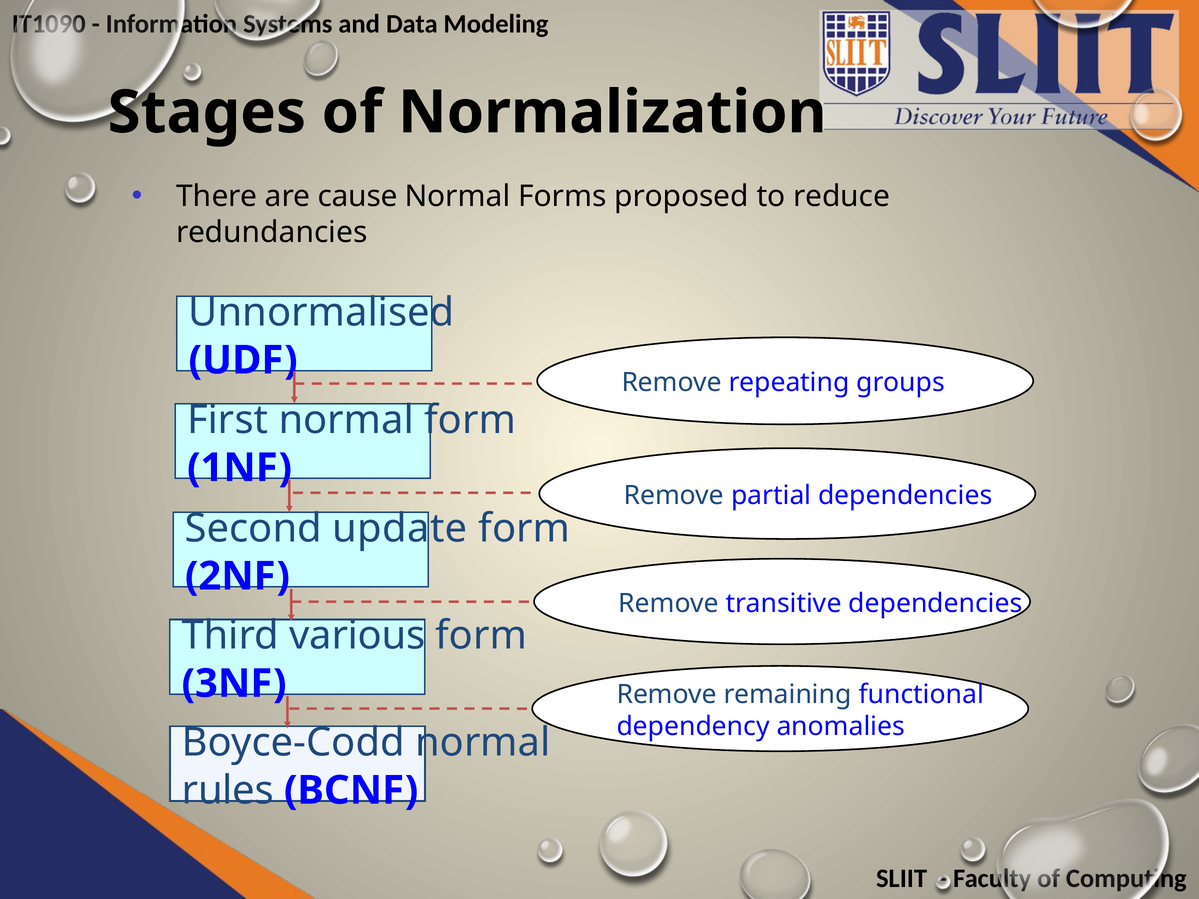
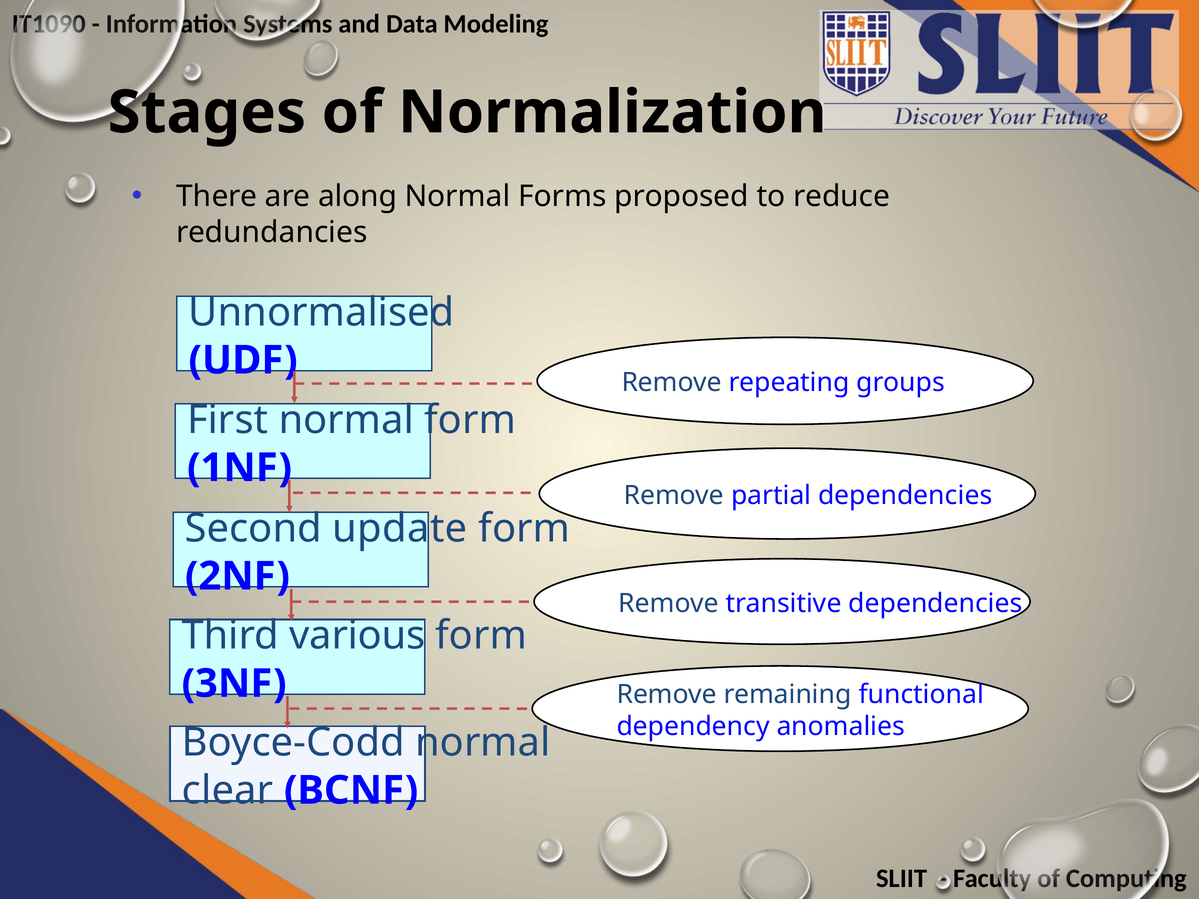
cause: cause -> along
rules: rules -> clear
